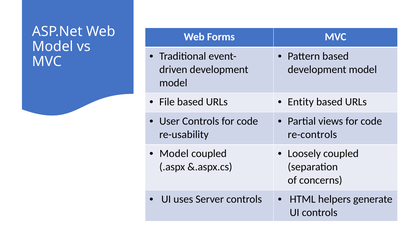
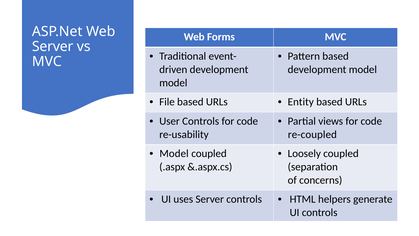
Model at (53, 47): Model -> Server
re-controls: re-controls -> re-coupled
